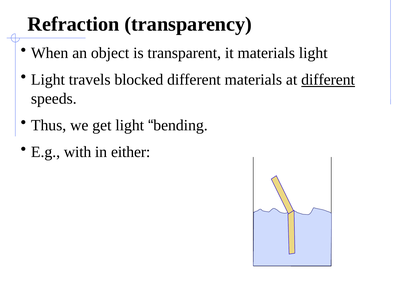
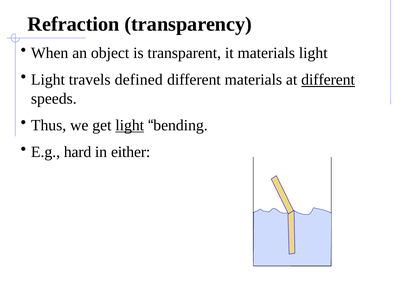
blocked: blocked -> defined
light at (130, 125) underline: none -> present
with: with -> hard
